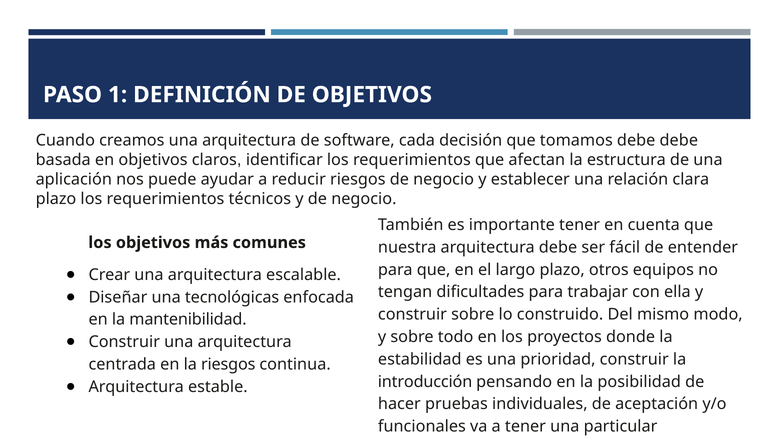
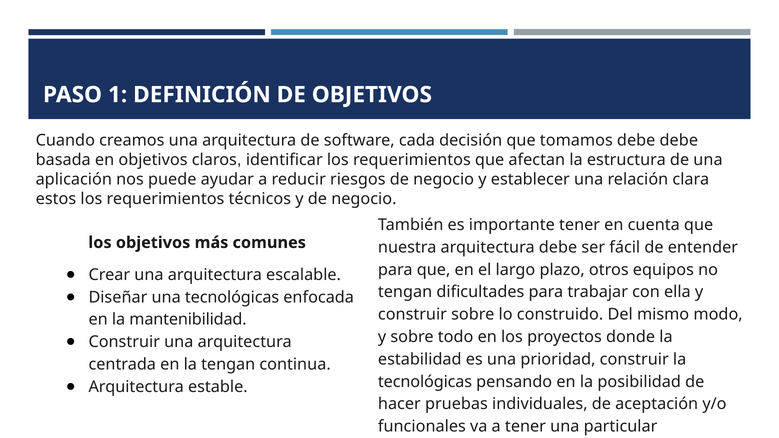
plazo at (56, 199): plazo -> estos
la riesgos: riesgos -> tengan
introducción at (425, 382): introducción -> tecnológicas
